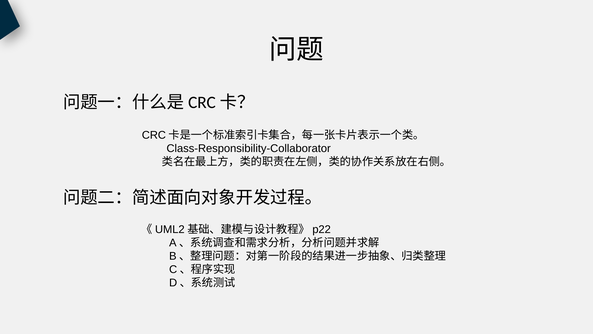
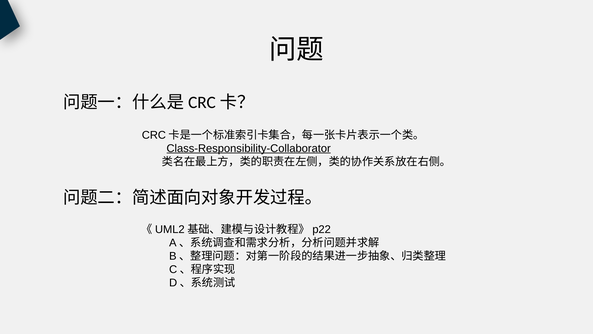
Class-Responsibility-Collaborator underline: none -> present
